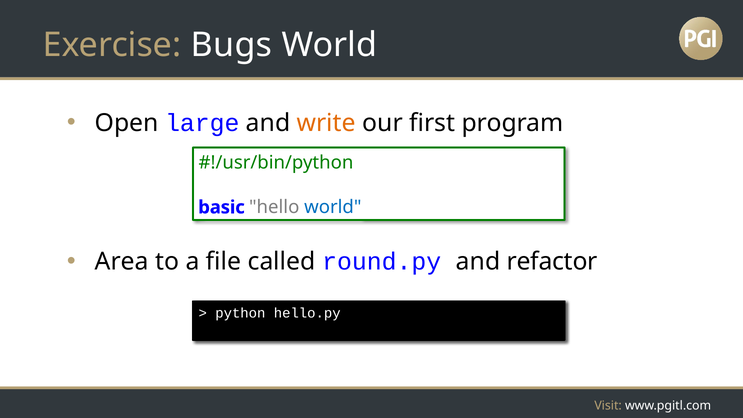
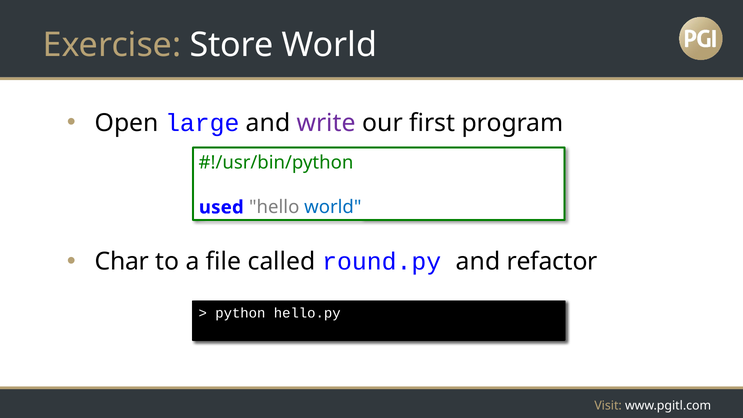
Bugs: Bugs -> Store
write colour: orange -> purple
basic: basic -> used
Area: Area -> Char
